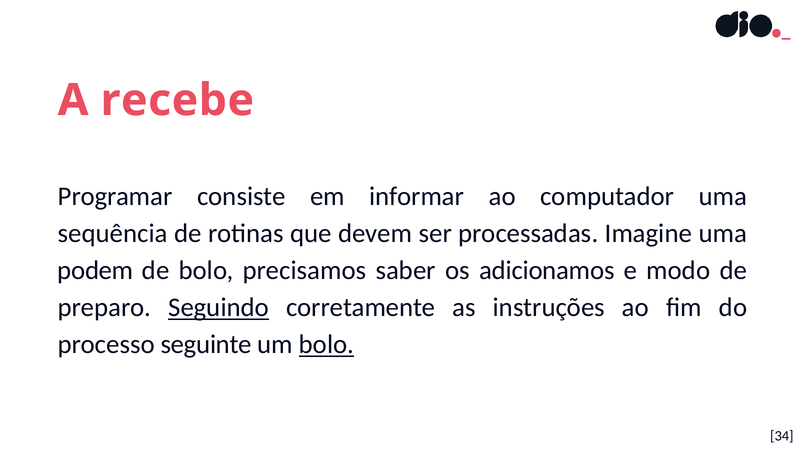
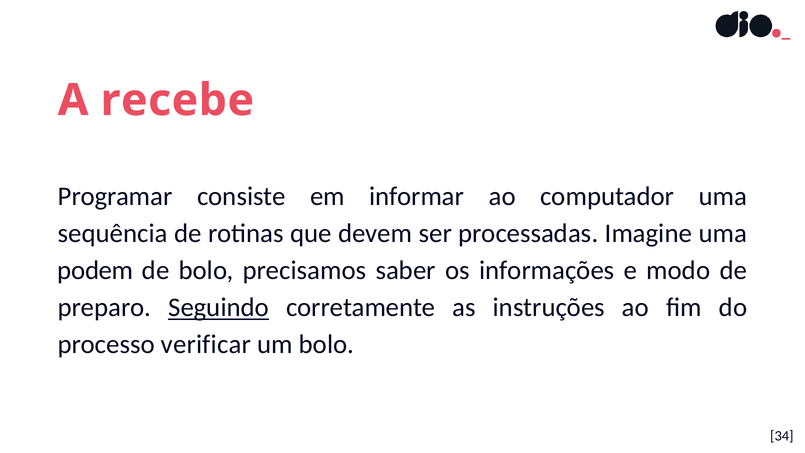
adicionamos: adicionamos -> informações
seguinte: seguinte -> verificar
bolo at (327, 344) underline: present -> none
